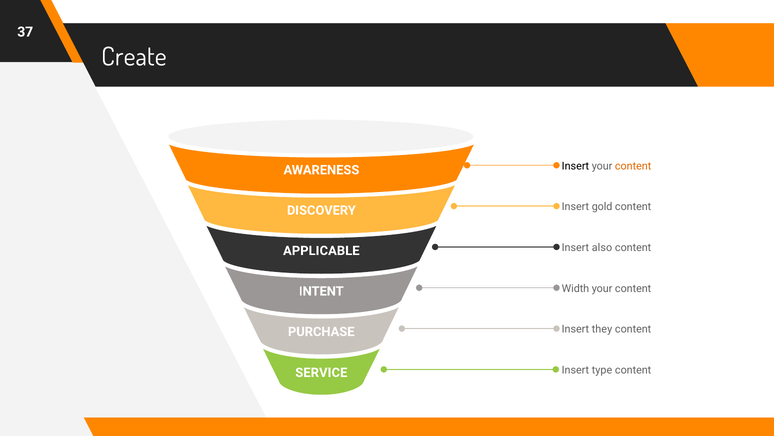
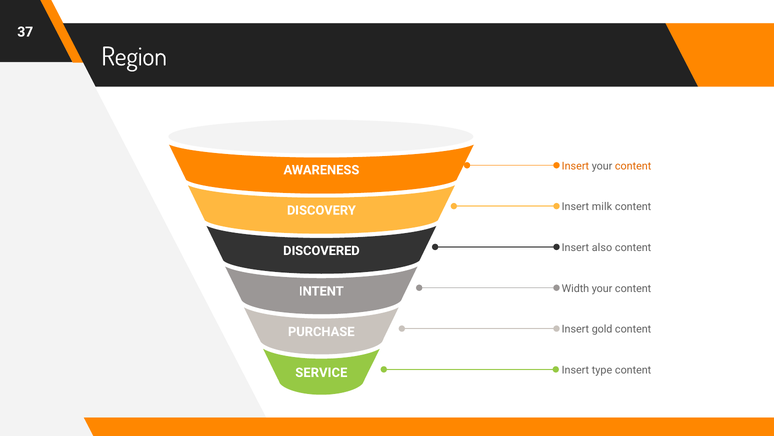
Create: Create -> Region
Insert at (575, 166) colour: black -> orange
gold: gold -> milk
APPLICABLE: APPLICABLE -> DISCOVERED
they: they -> gold
